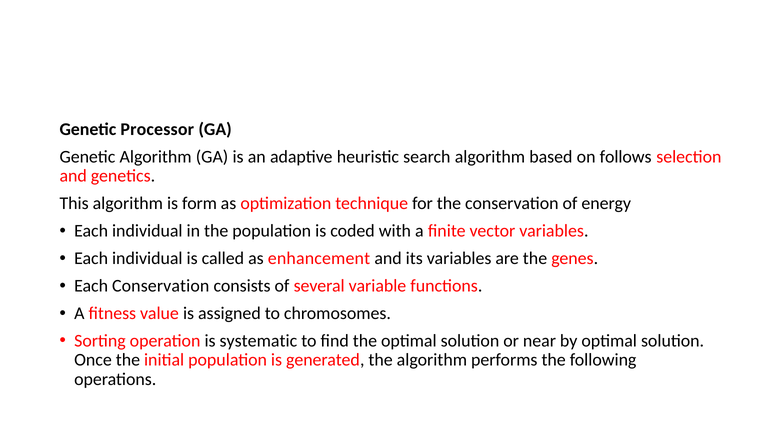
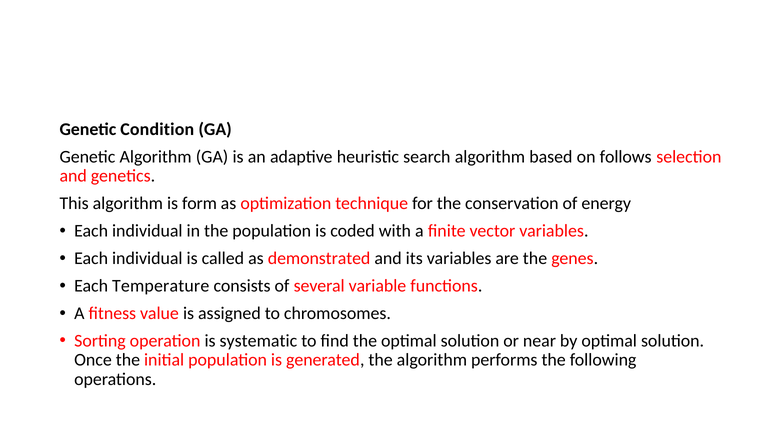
Processor: Processor -> Condition
enhancement: enhancement -> demonstrated
Each Conservation: Conservation -> Temperature
